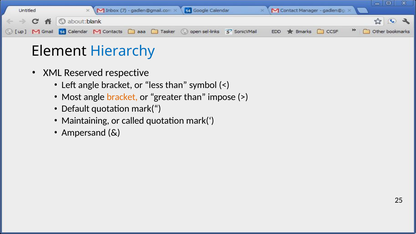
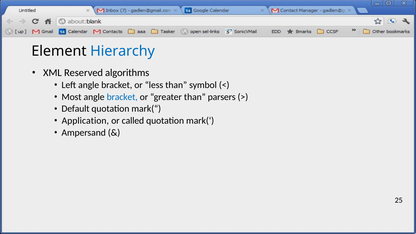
respective: respective -> algorithms
bracket at (122, 97) colour: orange -> blue
impose: impose -> parsers
Maintaining: Maintaining -> Application
